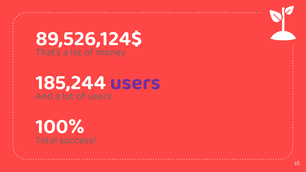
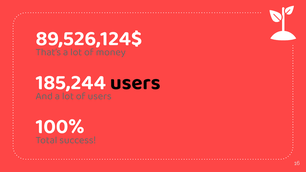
users at (135, 82) colour: purple -> black
